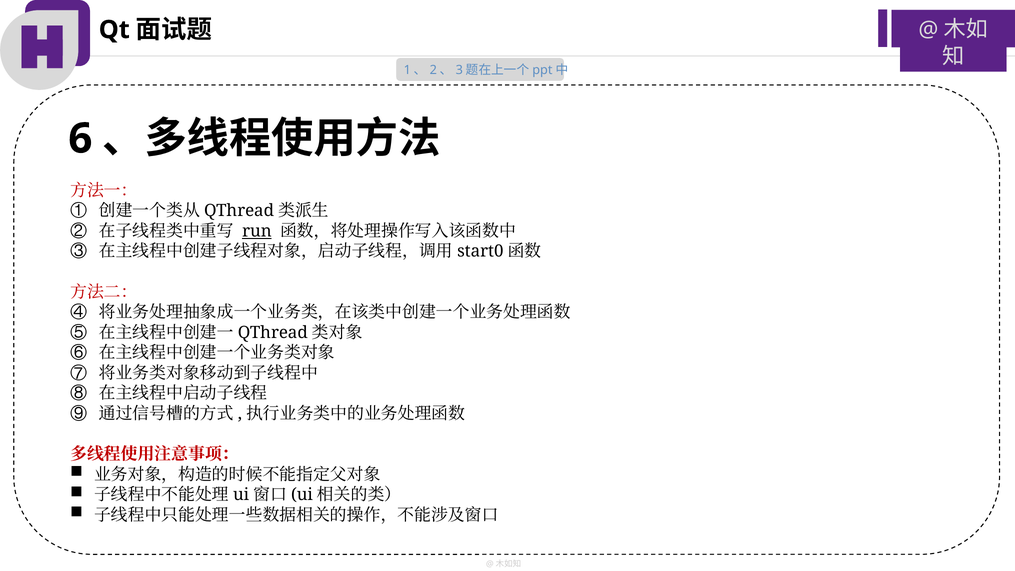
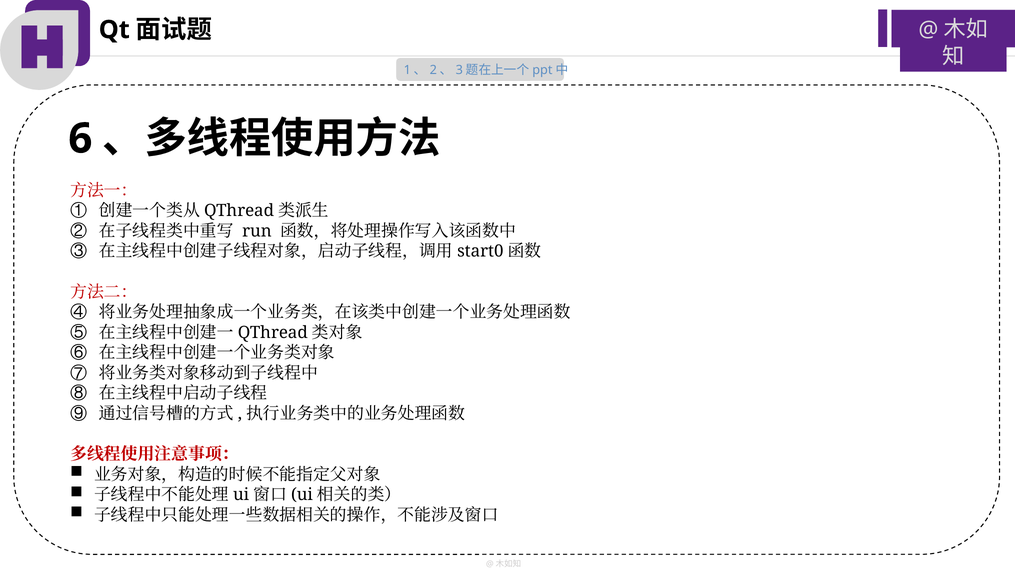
run underline: present -> none
